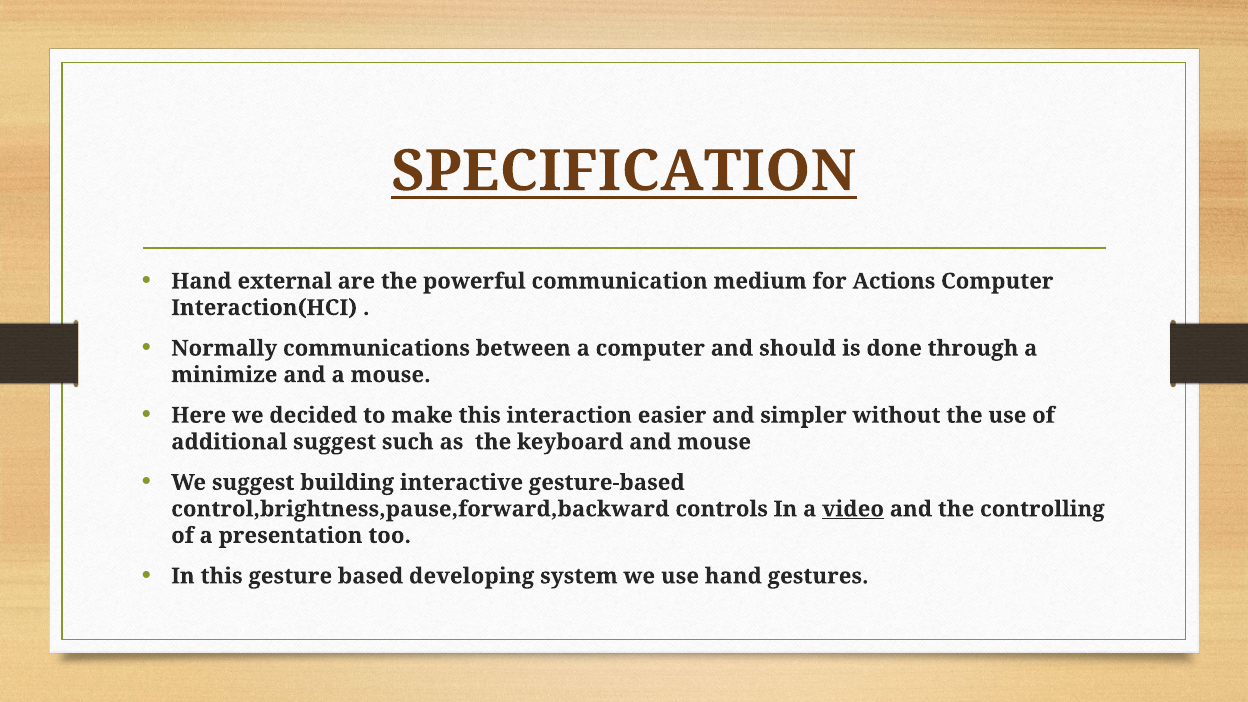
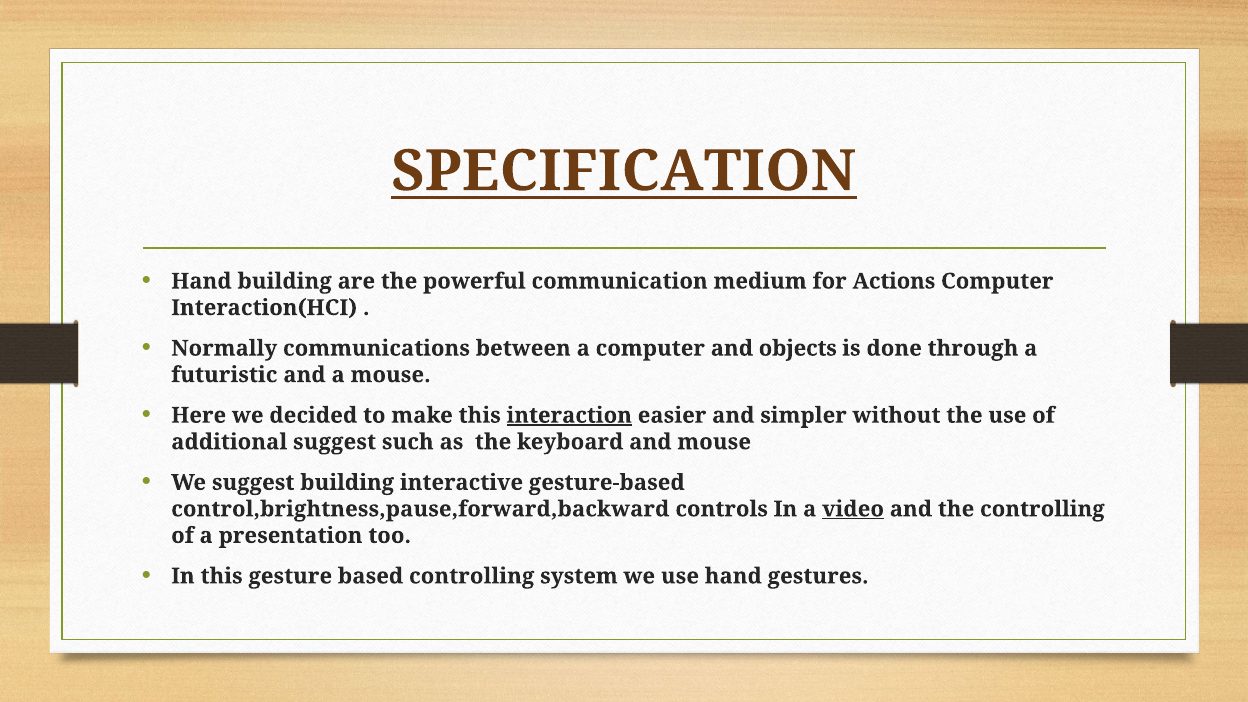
Hand external: external -> building
should: should -> objects
minimize: minimize -> futuristic
interaction underline: none -> present
based developing: developing -> controlling
